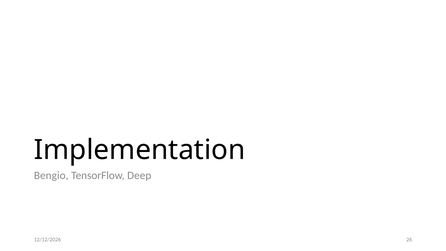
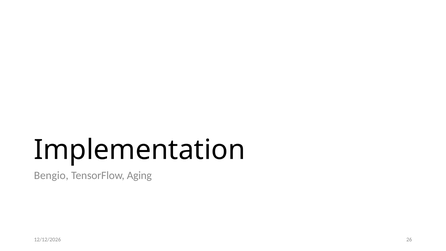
Deep: Deep -> Aging
